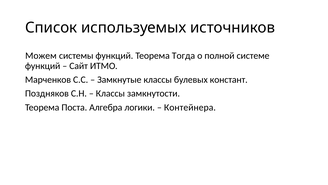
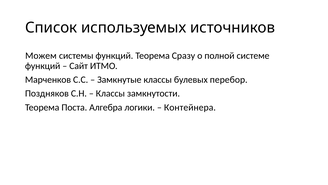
Тогда: Тогда -> Сразу
констант: констант -> перебор
